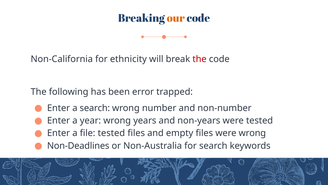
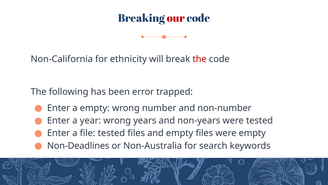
our colour: orange -> red
a search: search -> empty
were wrong: wrong -> empty
